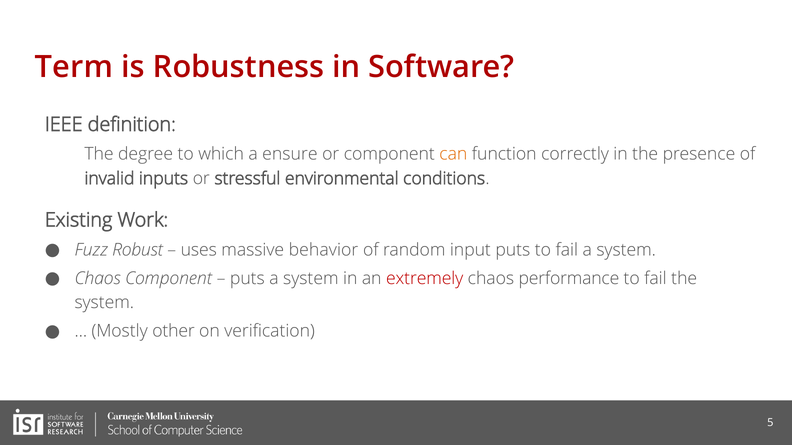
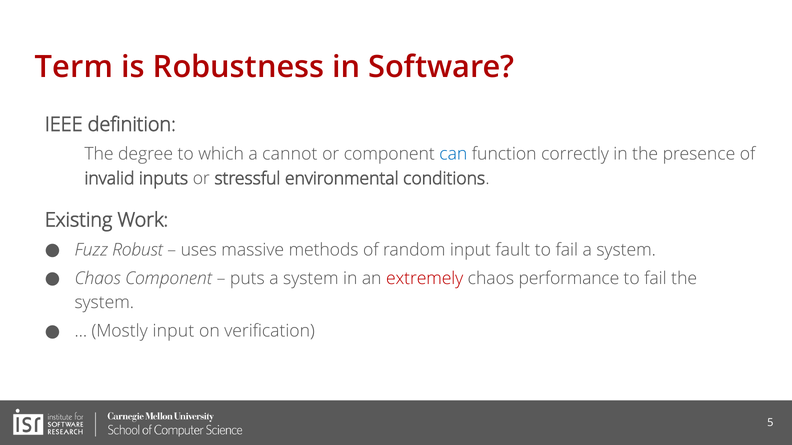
ensure: ensure -> cannot
can colour: orange -> blue
behavior: behavior -> methods
input puts: puts -> fault
Mostly other: other -> input
